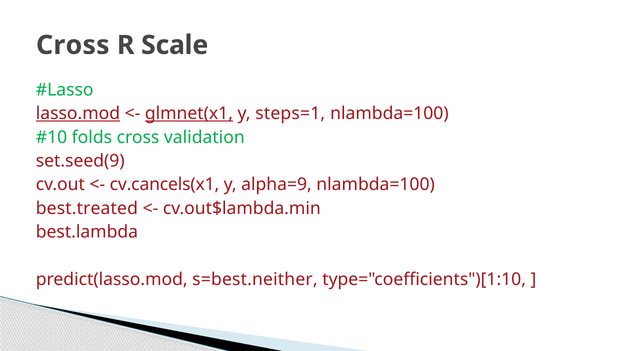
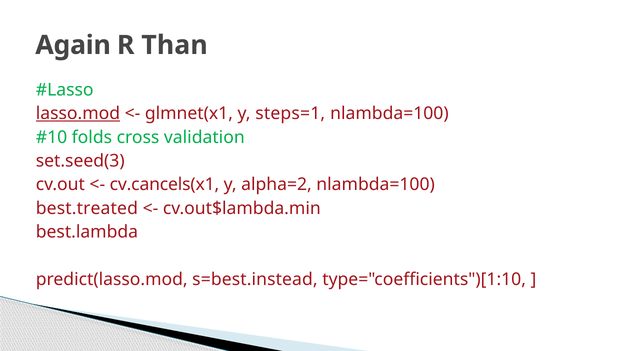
Cross at (73, 45): Cross -> Again
Scale: Scale -> Than
glmnet(x1 underline: present -> none
set.seed(9: set.seed(9 -> set.seed(3
alpha=9: alpha=9 -> alpha=2
s=best.neither: s=best.neither -> s=best.instead
